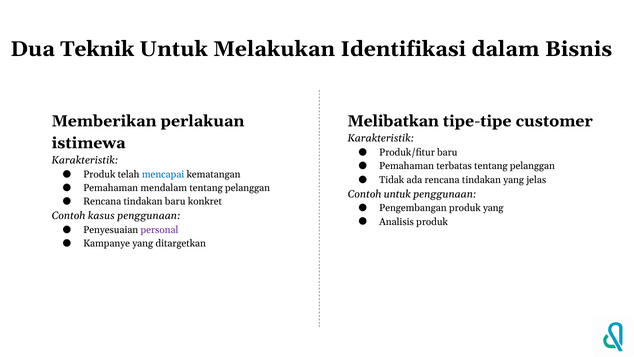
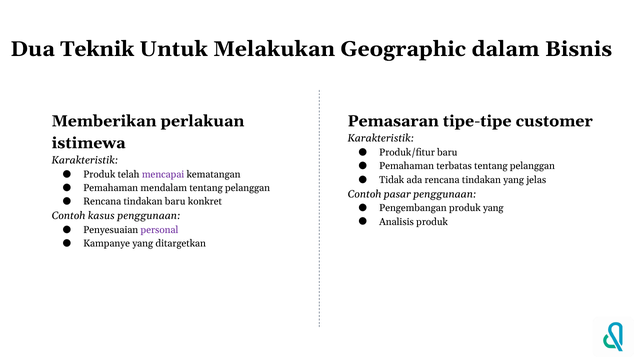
Identifikasi: Identifikasi -> Geographic
Melibatkan: Melibatkan -> Pemasaran
mencapai colour: blue -> purple
Contoh untuk: untuk -> pasar
